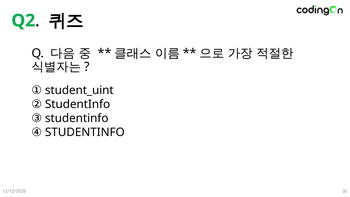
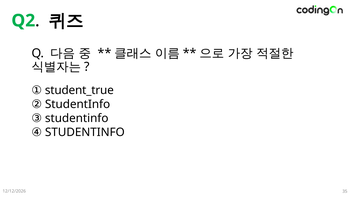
student_uint: student_uint -> student_true
